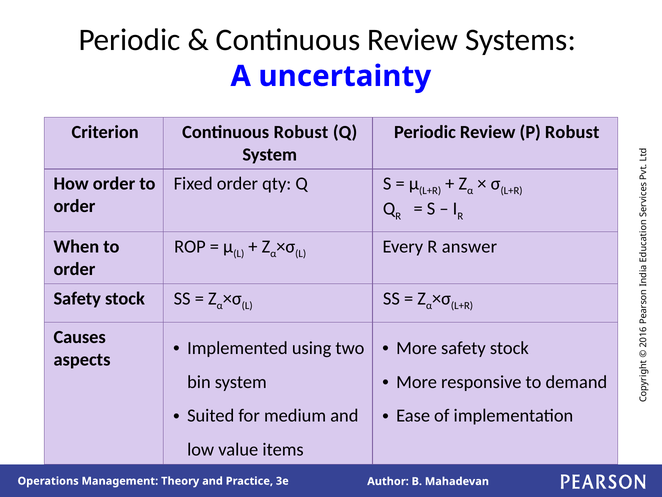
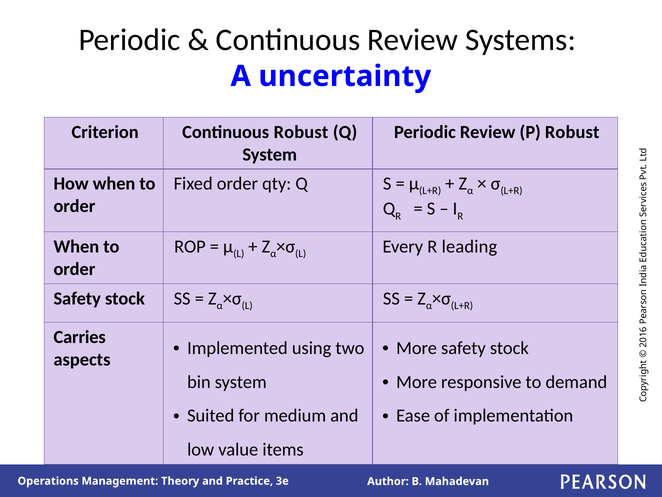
How order: order -> when
answer: answer -> leading
Causes: Causes -> Carries
